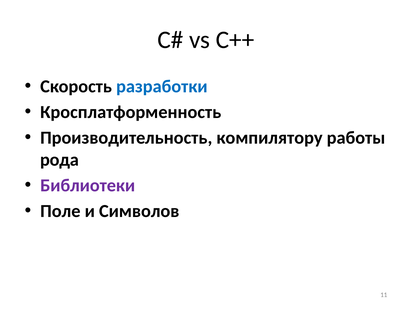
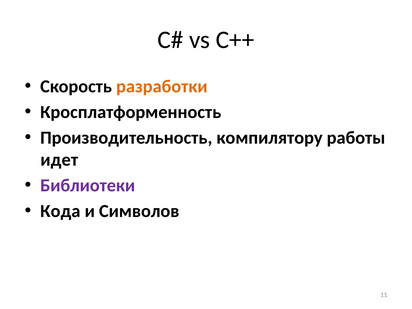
разработки colour: blue -> orange
рода: рода -> идет
Поле: Поле -> Кода
